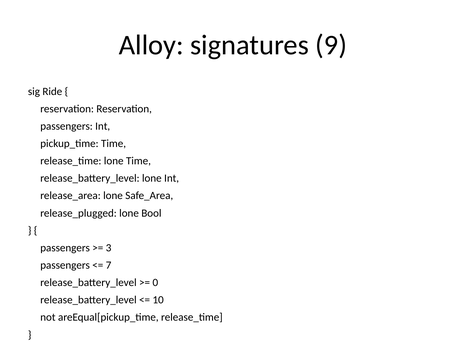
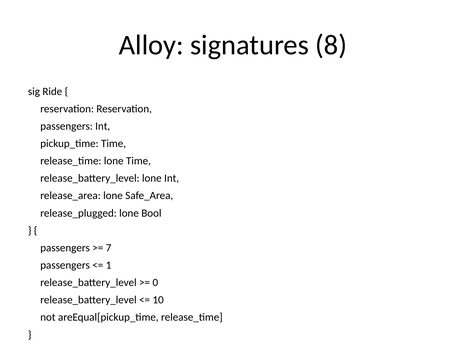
9: 9 -> 8
3: 3 -> 7
7: 7 -> 1
